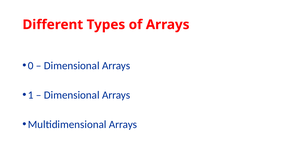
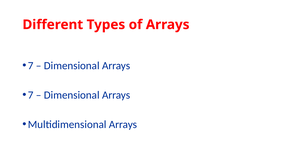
0 at (31, 66): 0 -> 7
1 at (31, 95): 1 -> 7
